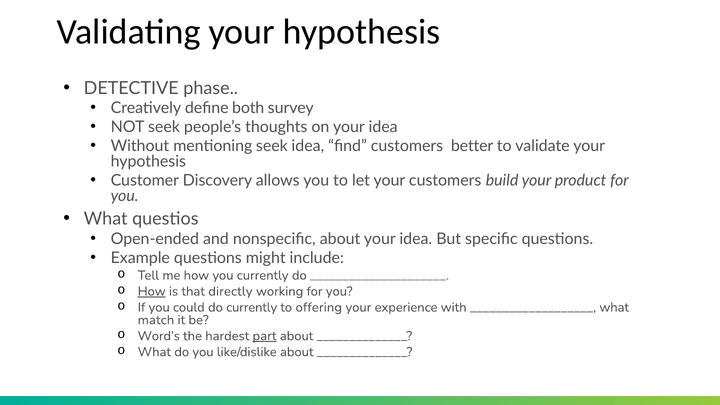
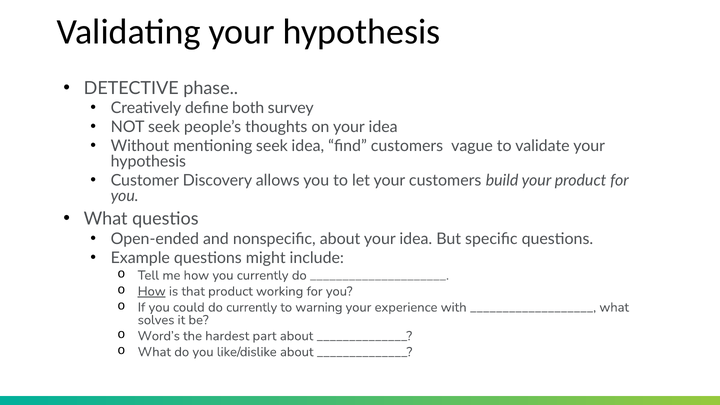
better: better -> vague
that directly: directly -> product
offering: offering -> warning
match: match -> solves
part underline: present -> none
